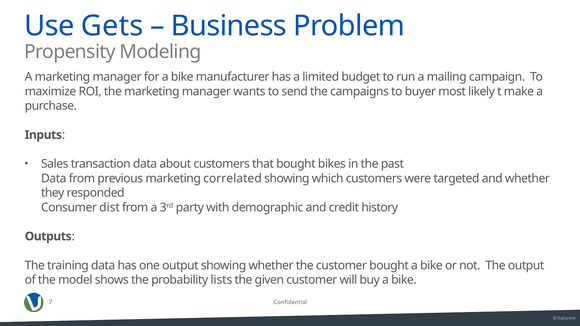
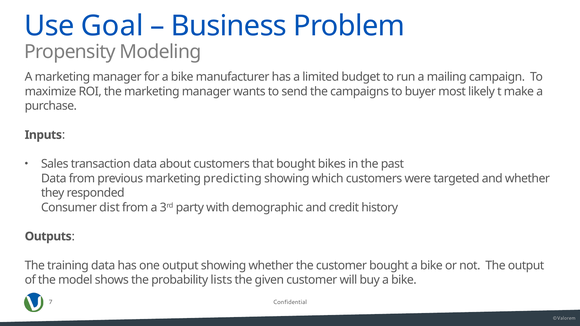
Gets: Gets -> Goal
correlated: correlated -> predicting
